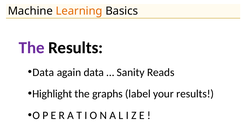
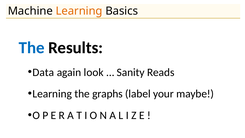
The at (32, 48) colour: purple -> blue
again data: data -> look
Highlight at (52, 94): Highlight -> Learning
your results: results -> maybe
